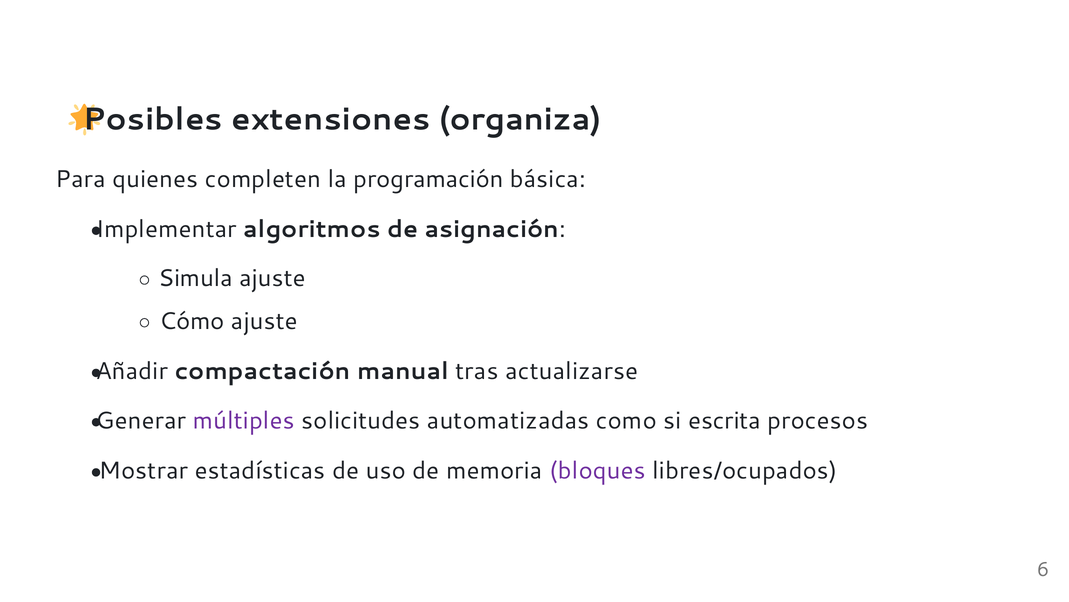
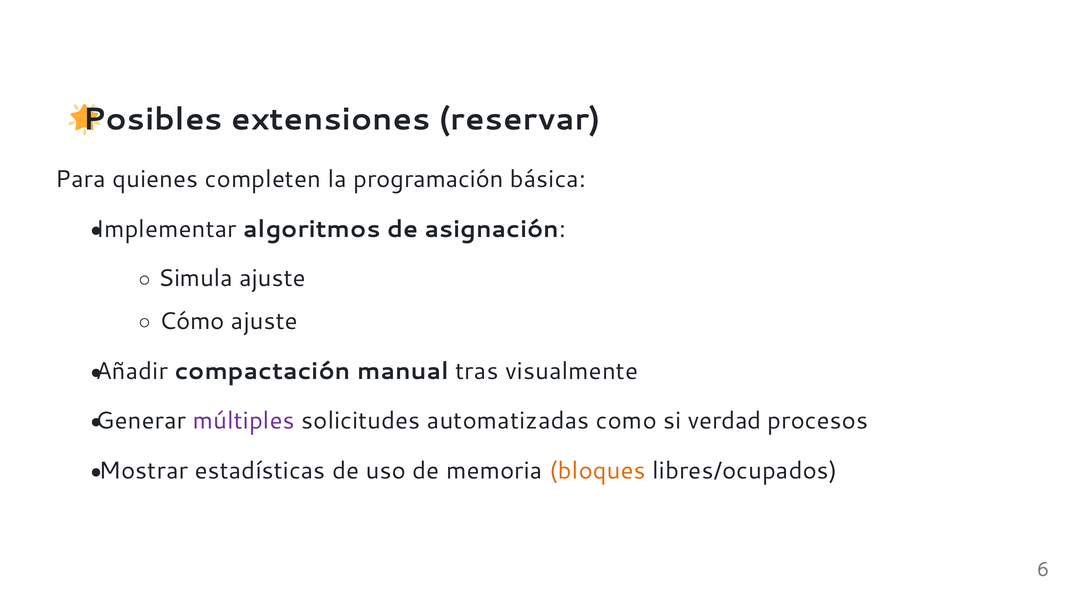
organiza: organiza -> reservar
actualizarse: actualizarse -> visualmente
escrita: escrita -> verdad
bloques colour: purple -> orange
